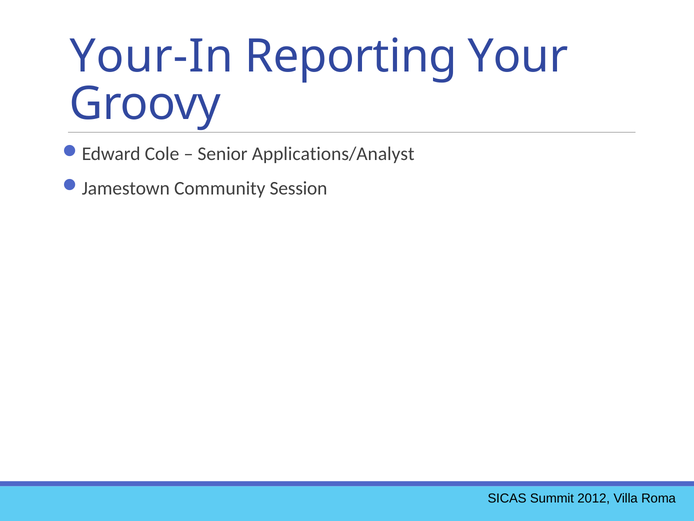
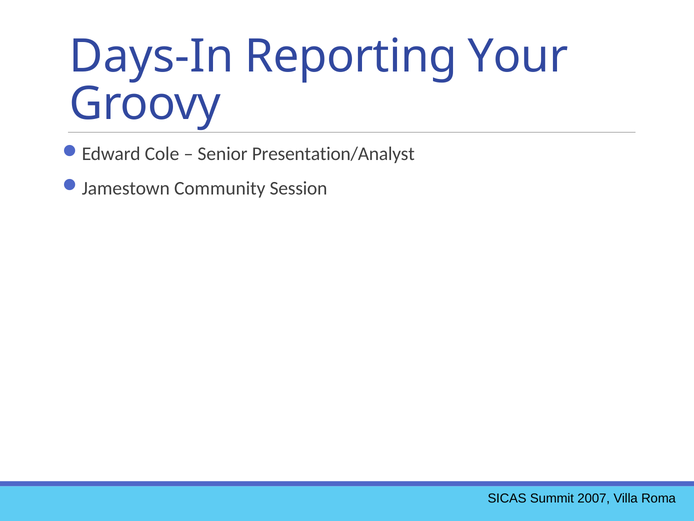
Your-In: Your-In -> Days-In
Applications/Analyst: Applications/Analyst -> Presentation/Analyst
2012: 2012 -> 2007
